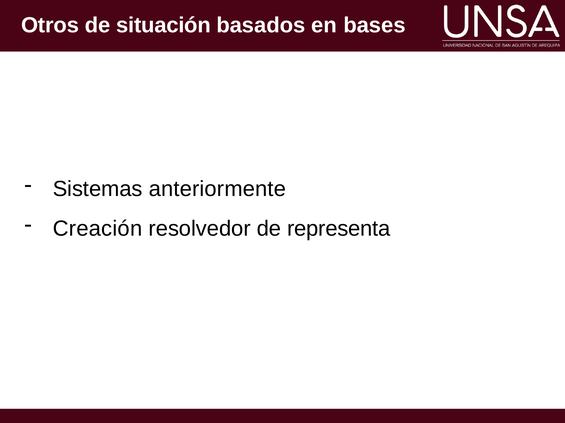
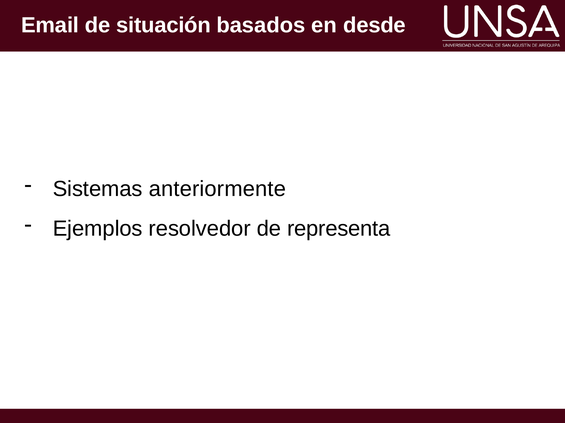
Otros: Otros -> Email
bases: bases -> desde
Creación: Creación -> Ejemplos
